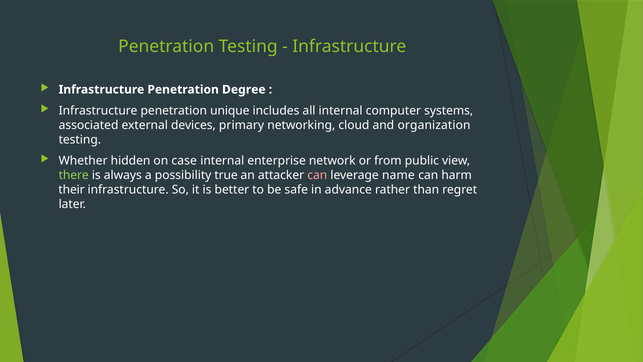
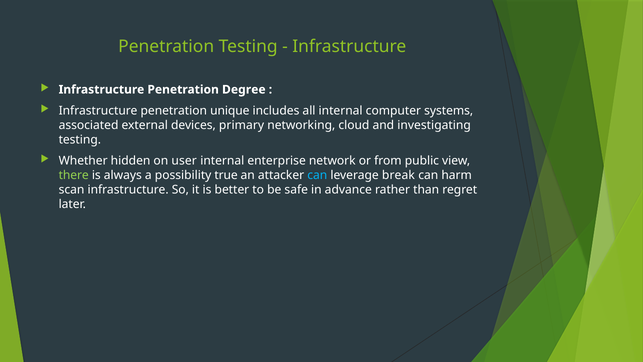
organization: organization -> investigating
case: case -> user
can at (317, 175) colour: pink -> light blue
name: name -> break
their: their -> scan
